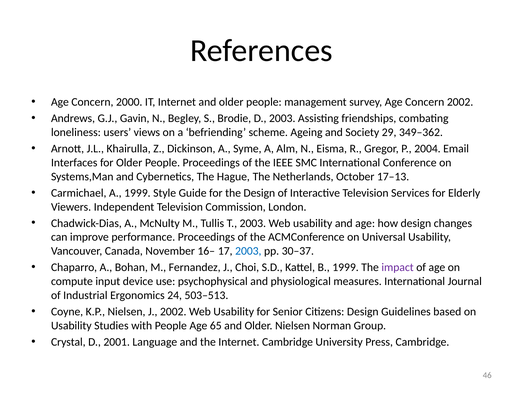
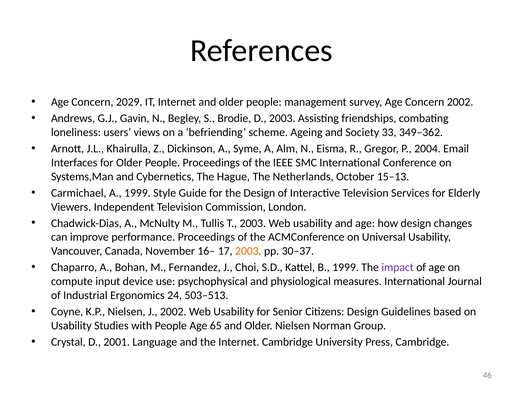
2000: 2000 -> 2029
29: 29 -> 33
17–13: 17–13 -> 15–13
2003 at (248, 251) colour: blue -> orange
